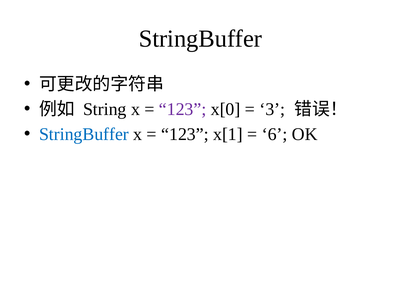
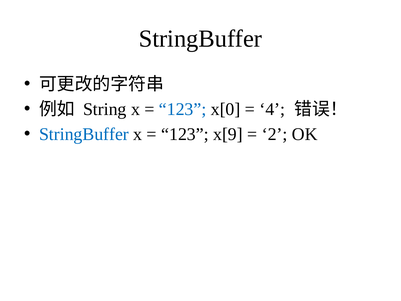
123 at (183, 109) colour: purple -> blue
3: 3 -> 4
x[1: x[1 -> x[9
6: 6 -> 2
